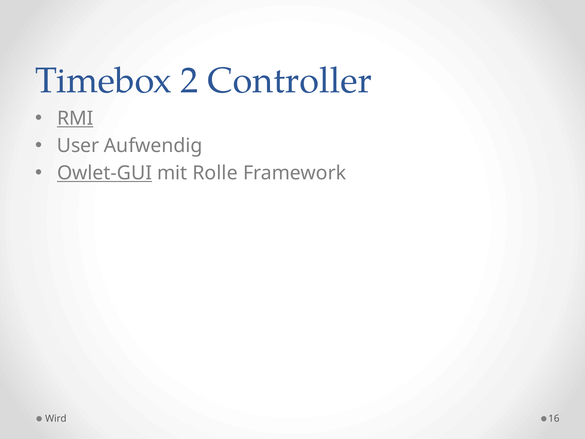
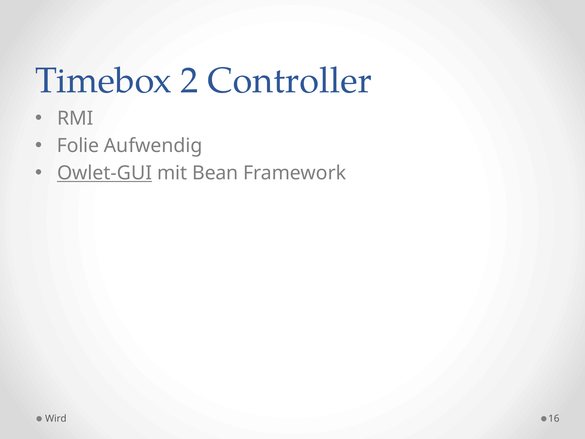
RMI underline: present -> none
User: User -> Folie
Rolle: Rolle -> Bean
